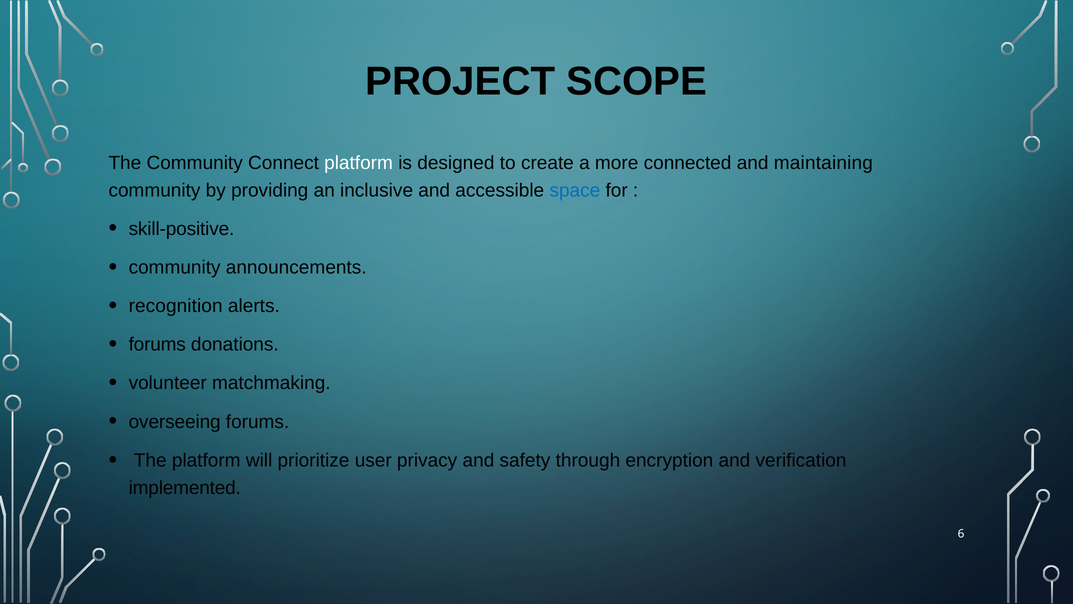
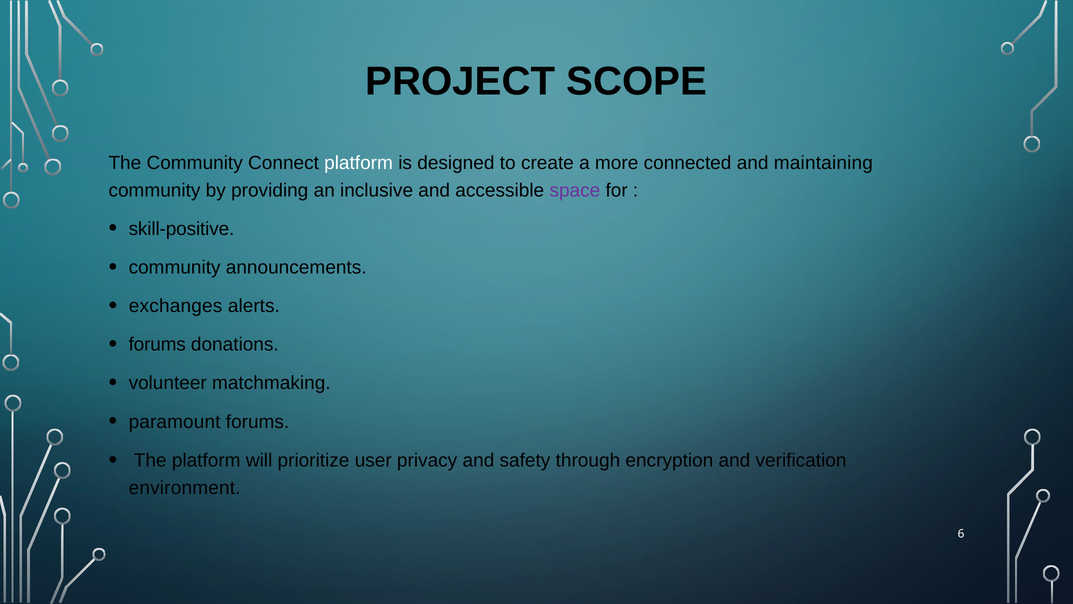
space colour: blue -> purple
recognition: recognition -> exchanges
overseeing: overseeing -> paramount
implemented: implemented -> environment
